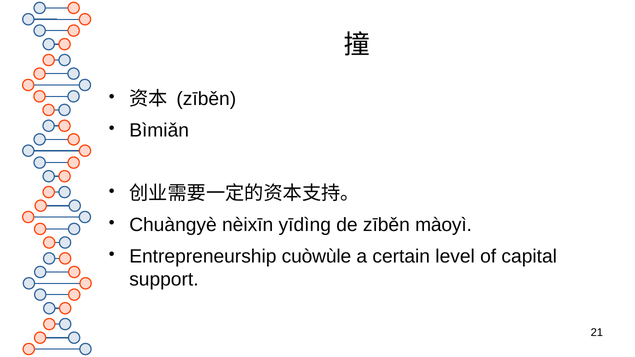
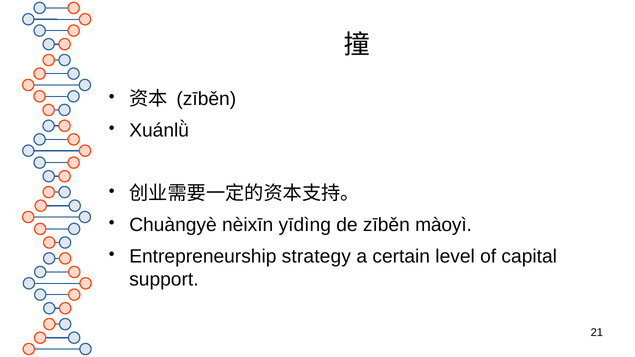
Bìmiǎn: Bìmiǎn -> Xuánlǜ
cuòwùle: cuòwùle -> strategy
